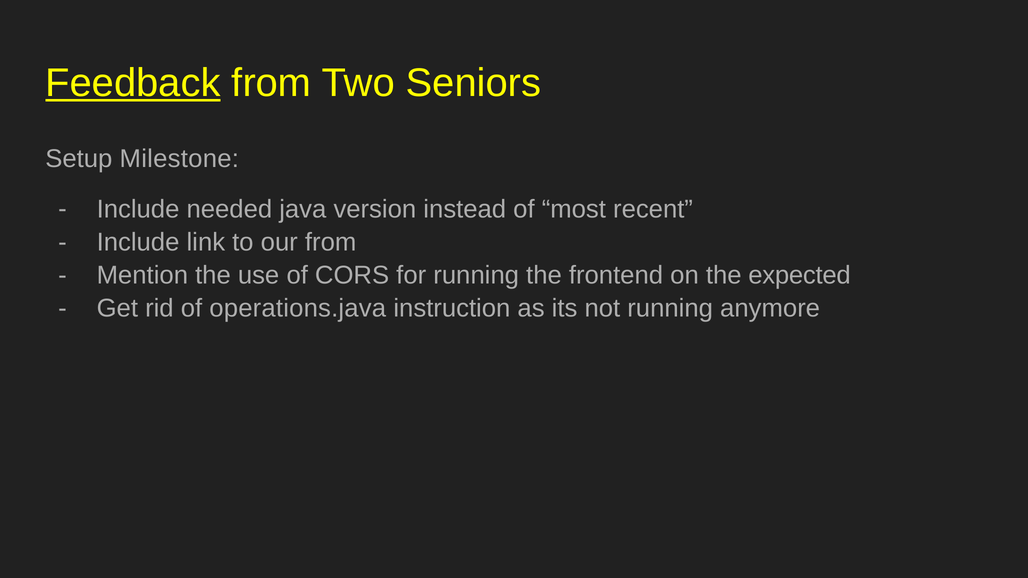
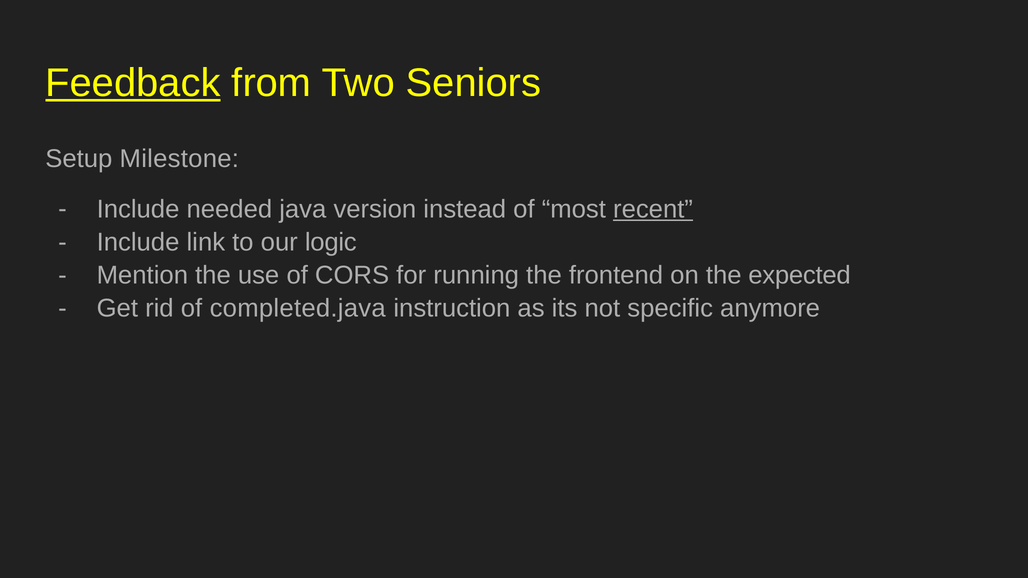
recent underline: none -> present
our from: from -> logic
operations.java: operations.java -> completed.java
not running: running -> specific
